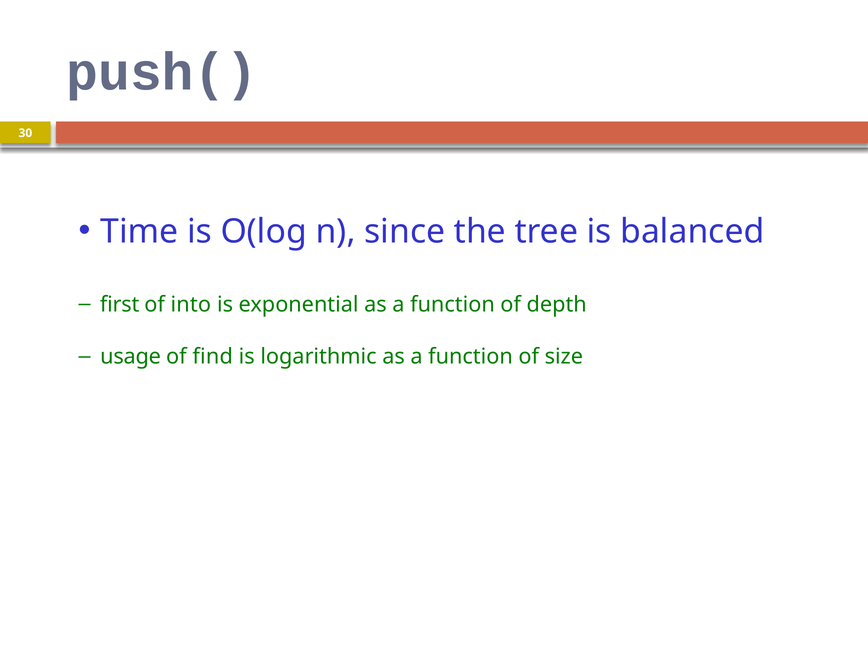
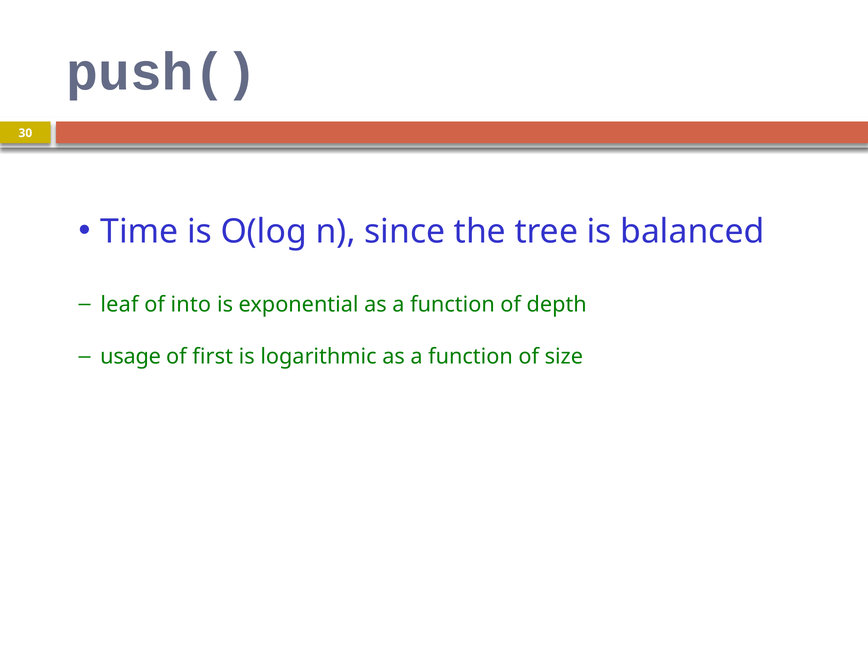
first: first -> leaf
find: find -> first
